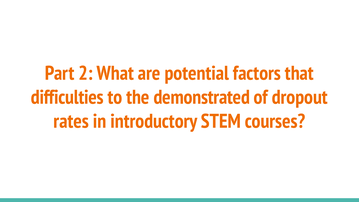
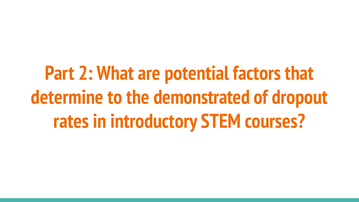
difficulties: difficulties -> determine
